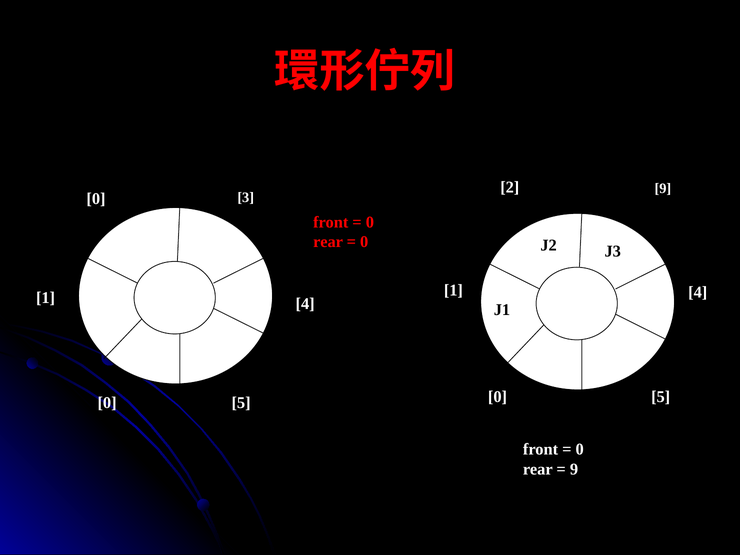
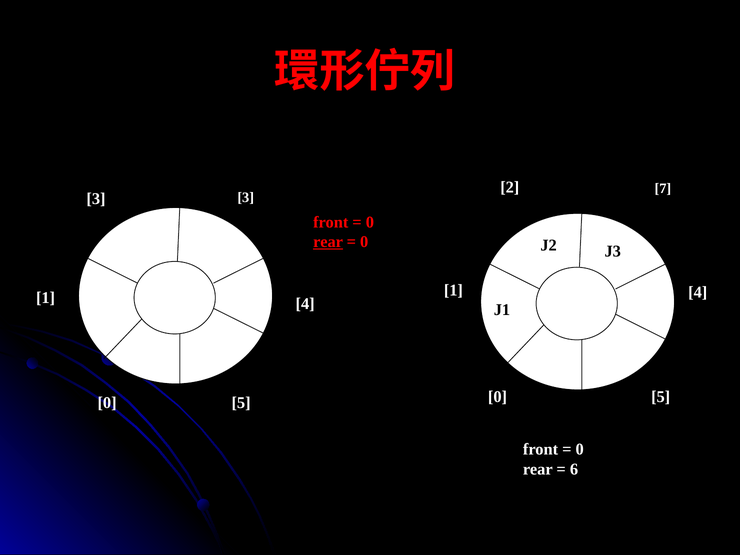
9 at (663, 188): 9 -> 7
0 at (96, 199): 0 -> 3
rear at (328, 242) underline: none -> present
9 at (574, 469): 9 -> 6
